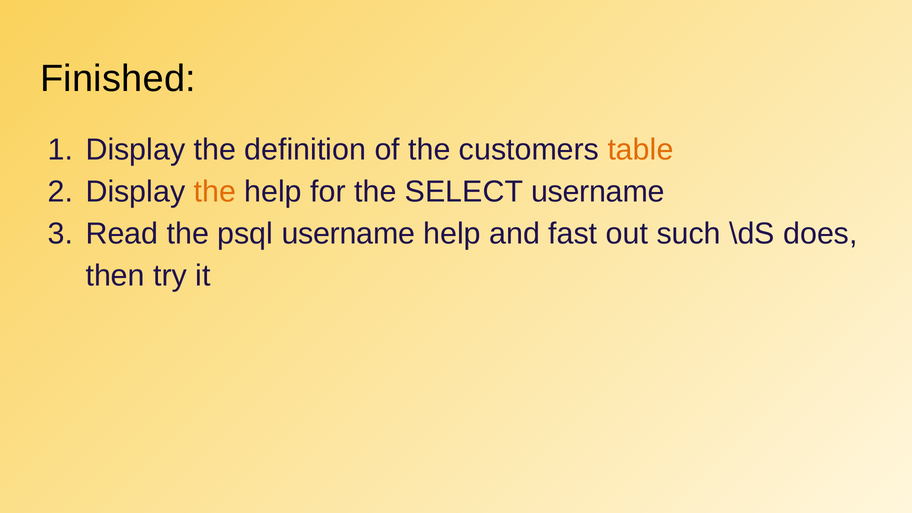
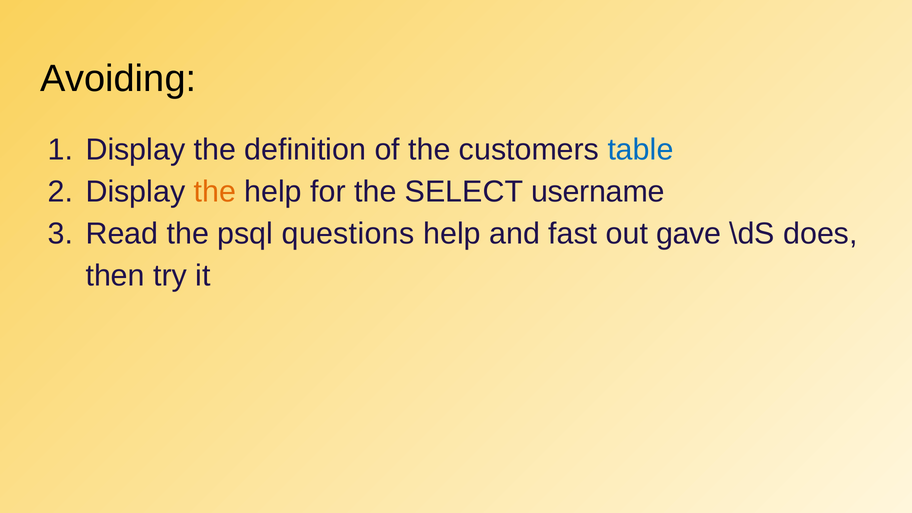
Finished: Finished -> Avoiding
table colour: orange -> blue
psql username: username -> questions
such: such -> gave
